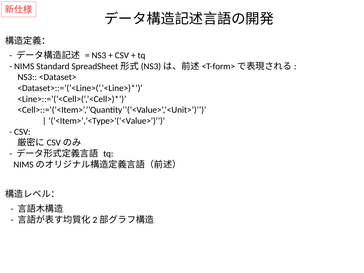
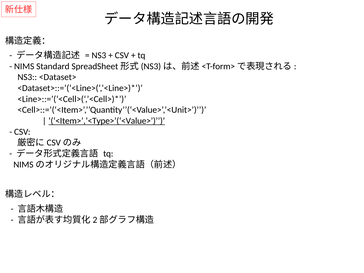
<Item>’,’<Type>’(‘<Value> underline: none -> present
